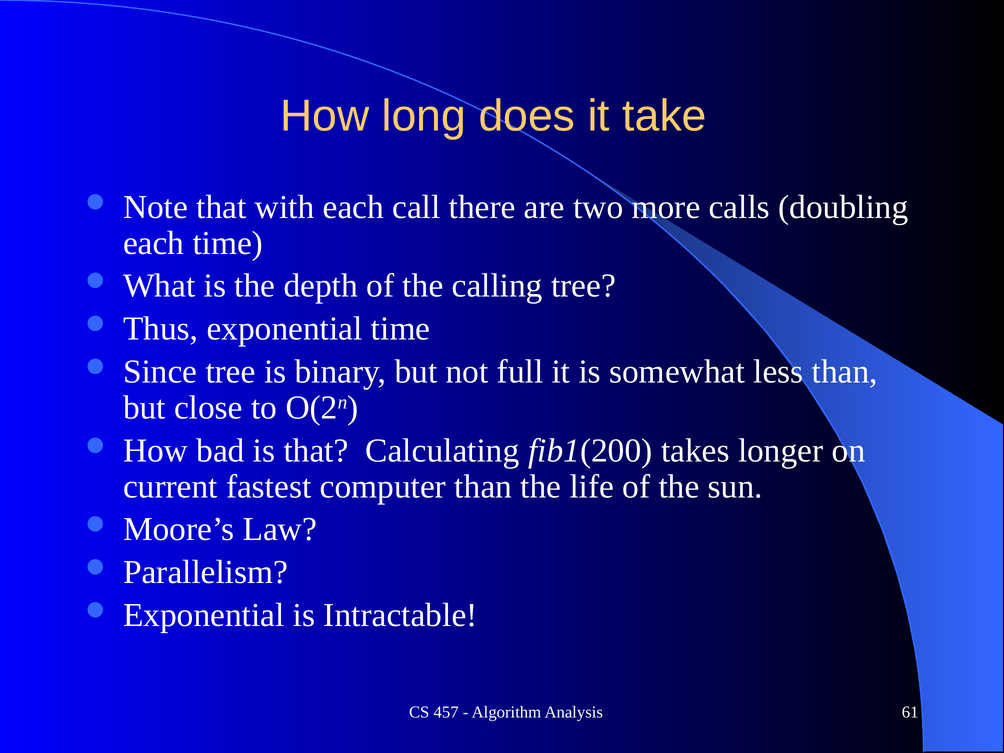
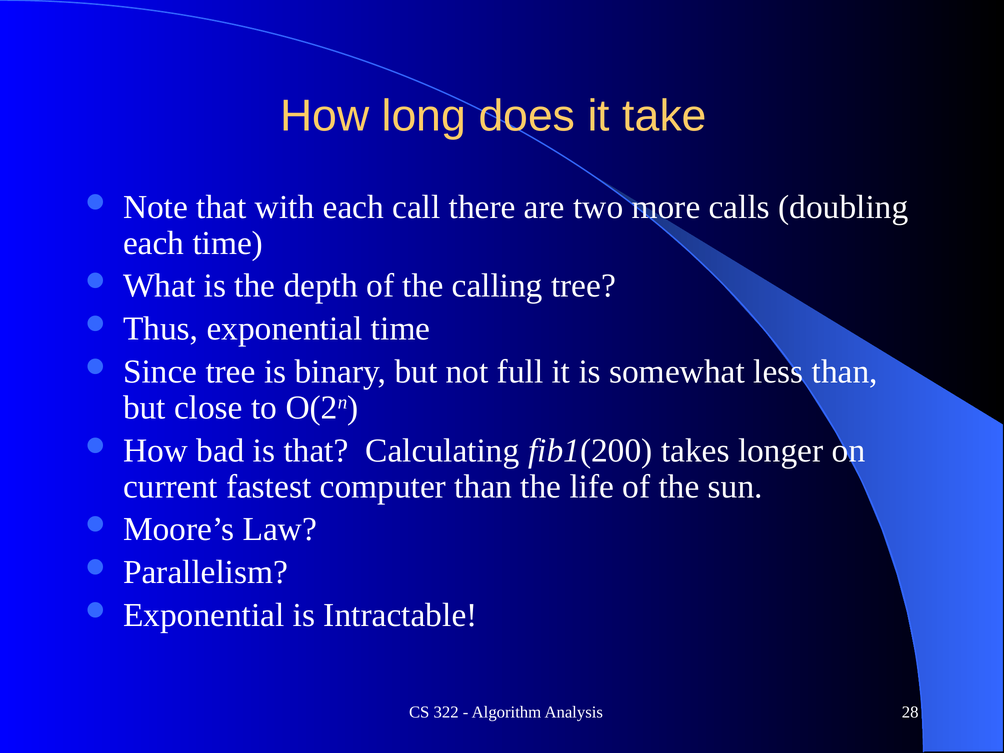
457: 457 -> 322
61: 61 -> 28
